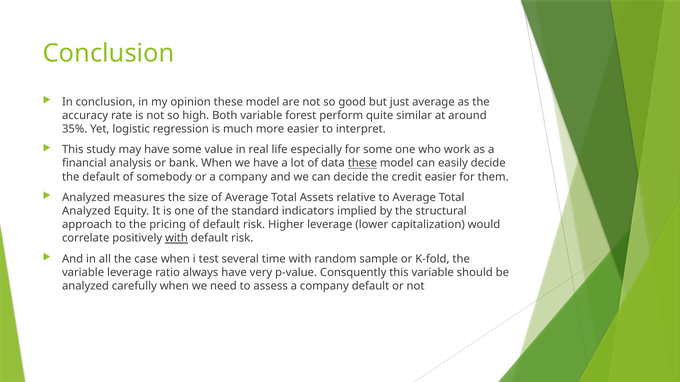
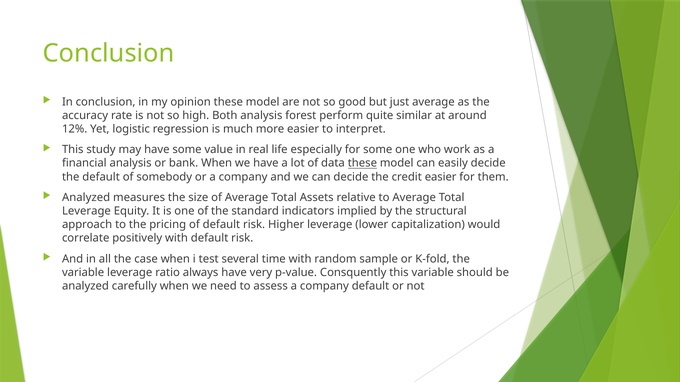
Both variable: variable -> analysis
35%: 35% -> 12%
Analyzed at (86, 211): Analyzed -> Leverage
with at (176, 239) underline: present -> none
